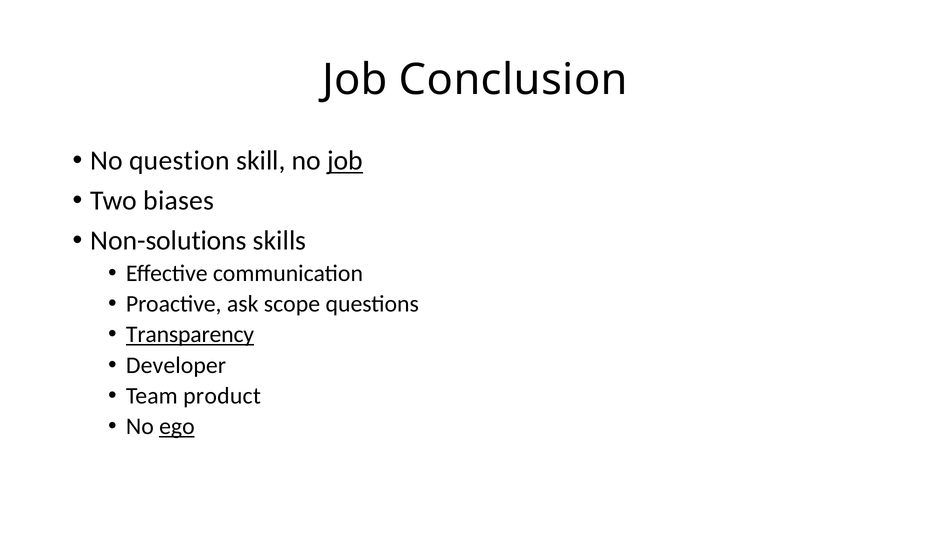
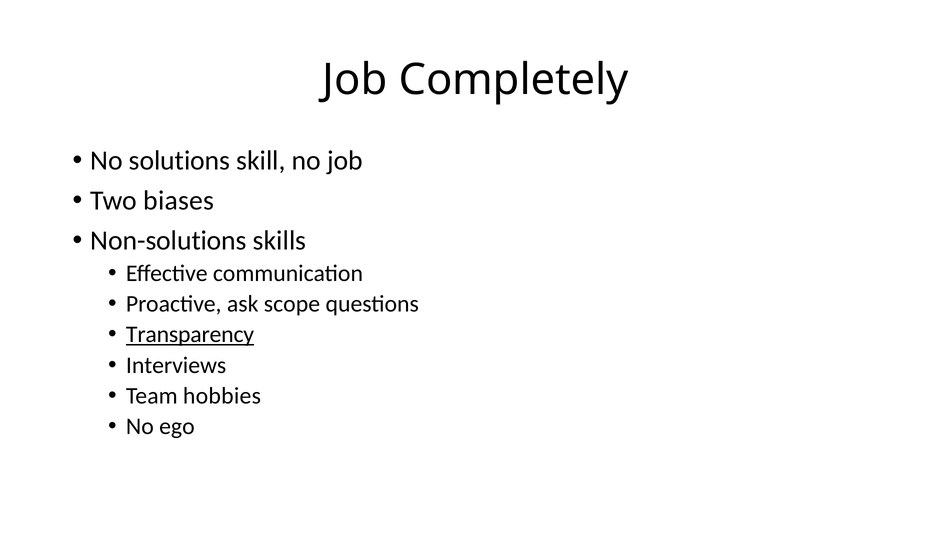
Conclusion: Conclusion -> Completely
question: question -> solutions
job at (345, 161) underline: present -> none
Developer: Developer -> Interviews
product: product -> hobbies
ego underline: present -> none
